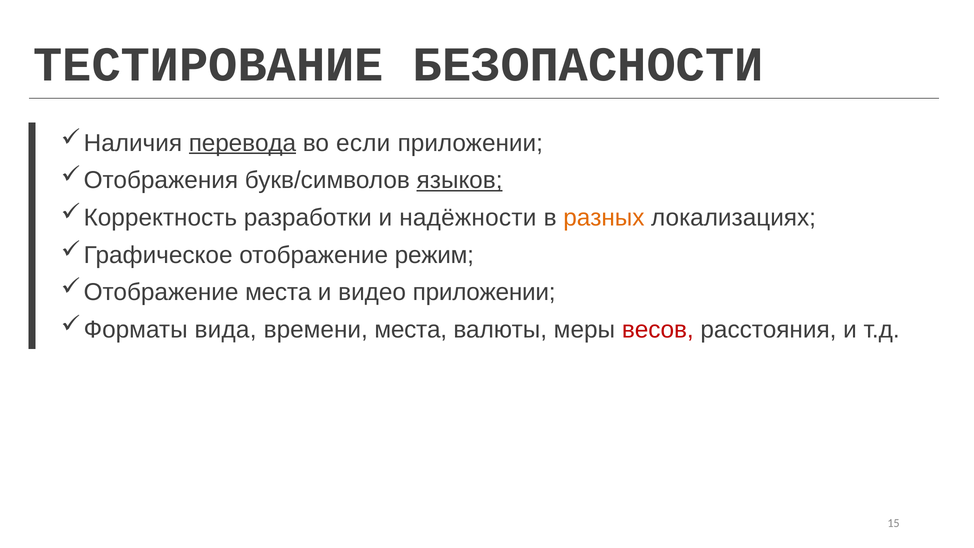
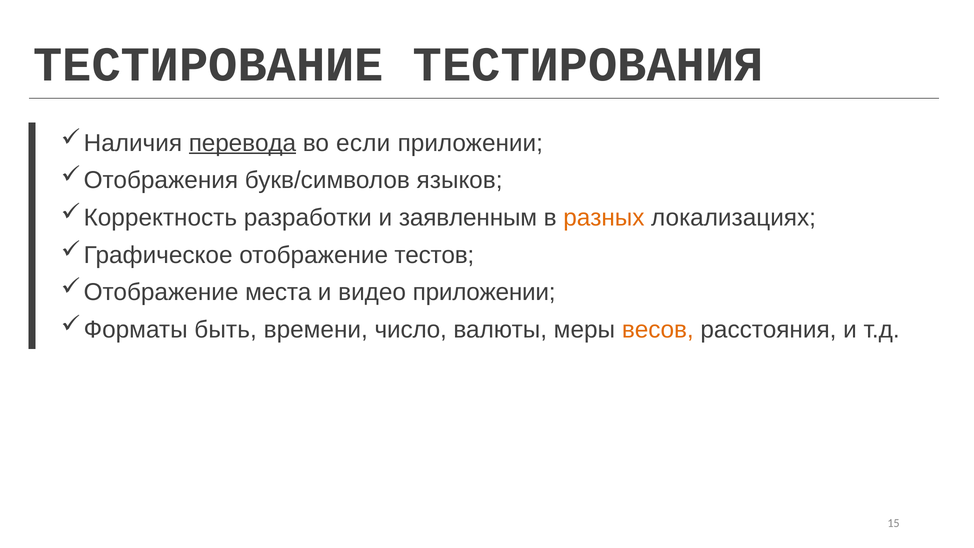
БЕЗОПАСНОСТИ: БЕЗОПАСНОСТИ -> ТЕСТИРОВАНИЯ
языков underline: present -> none
надёжности: надёжности -> заявленным
режим: режим -> тестов
вида: вида -> быть
времени места: места -> число
весов colour: red -> orange
